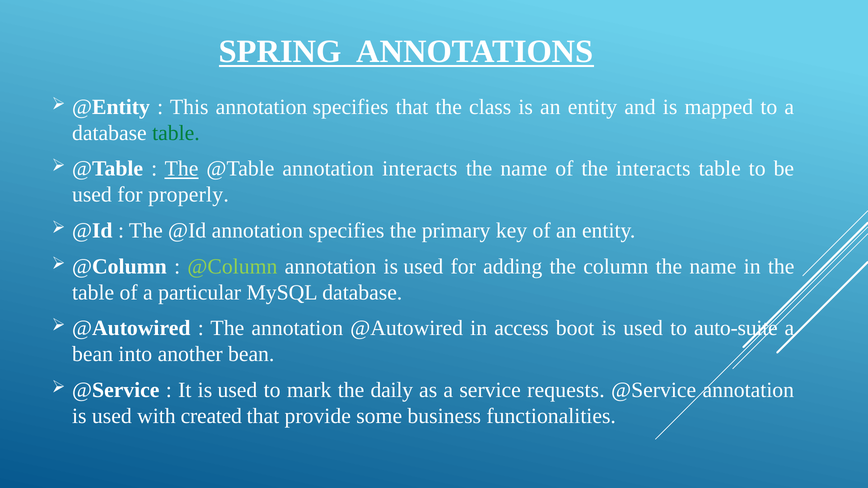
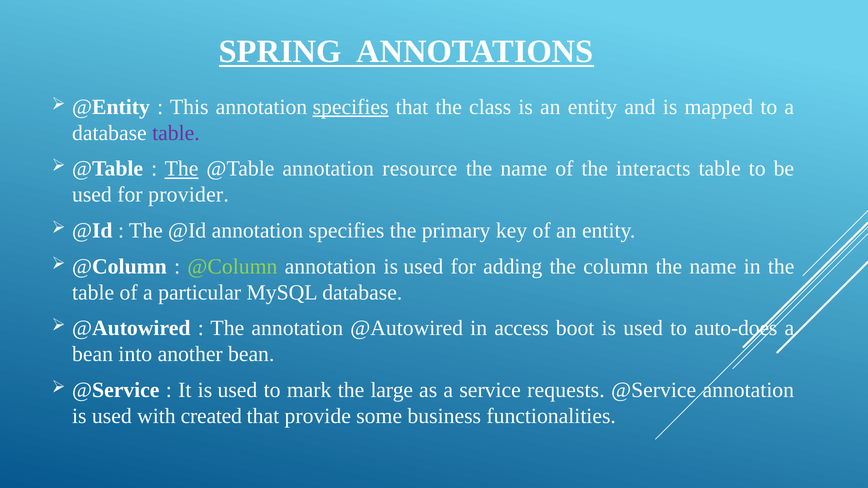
specifies at (351, 107) underline: none -> present
table at (176, 133) colour: green -> purple
annotation interacts: interacts -> resource
properly: properly -> provider
auto-suite: auto-suite -> auto-does
daily: daily -> large
